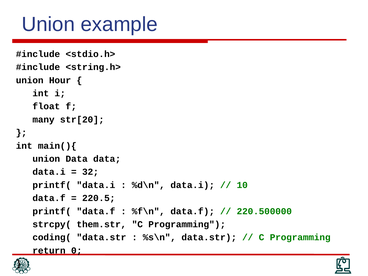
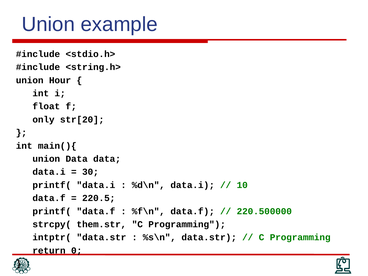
many: many -> only
32: 32 -> 30
coding(: coding( -> intptr(
